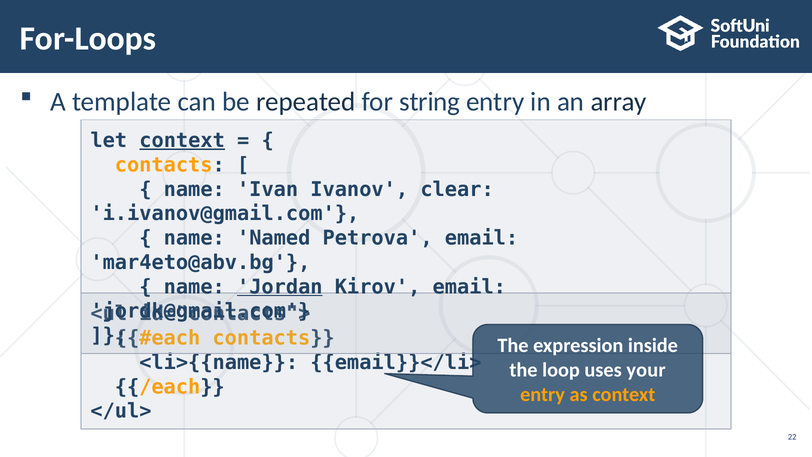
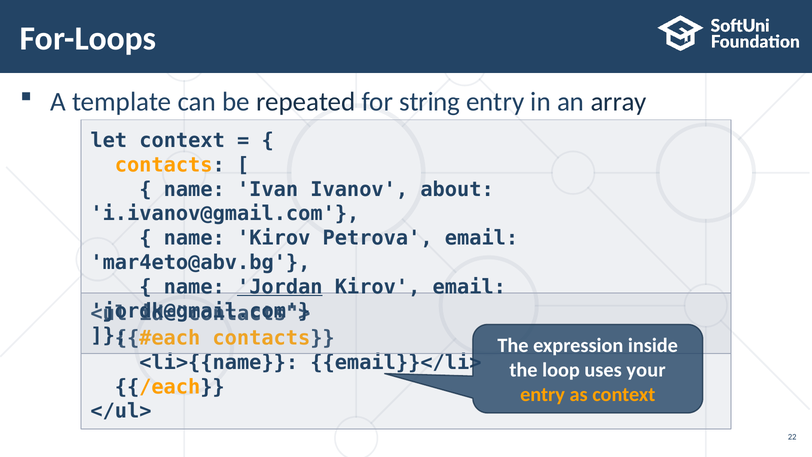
context at (182, 141) underline: present -> none
clear: clear -> about
name Named: Named -> Kirov
